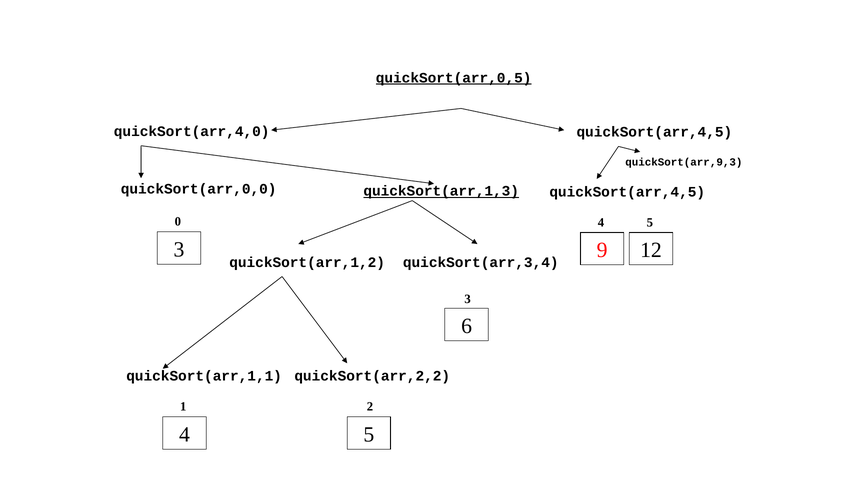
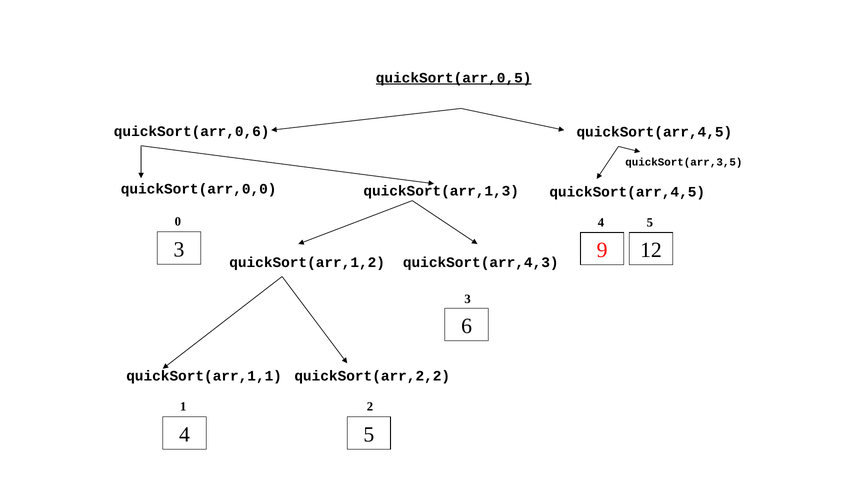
quickSort(arr,4,0: quickSort(arr,4,0 -> quickSort(arr,0,6
quickSort(arr,9,3: quickSort(arr,9,3 -> quickSort(arr,3,5
quickSort(arr,1,3 underline: present -> none
quickSort(arr,3,4: quickSort(arr,3,4 -> quickSort(arr,4,3
